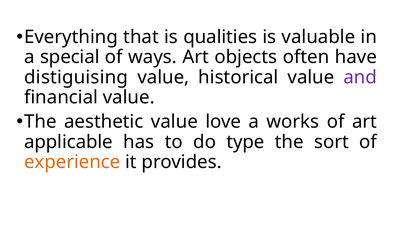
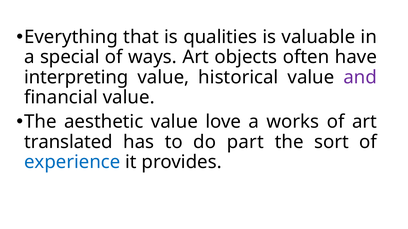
distiguising: distiguising -> interpreting
applicable: applicable -> translated
type: type -> part
experience colour: orange -> blue
